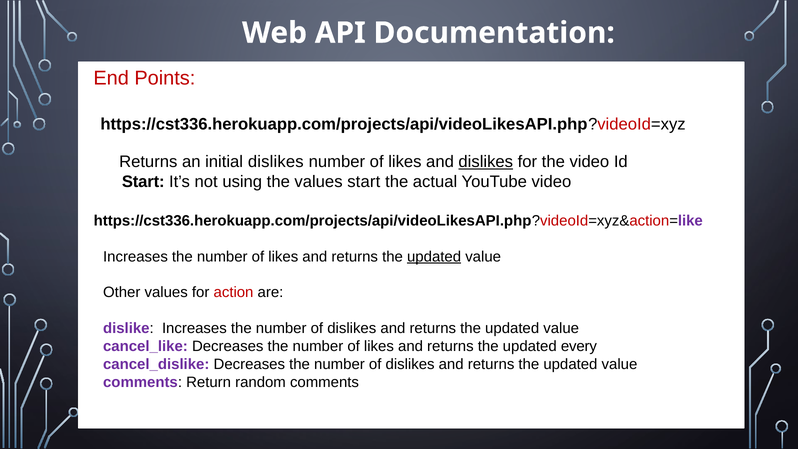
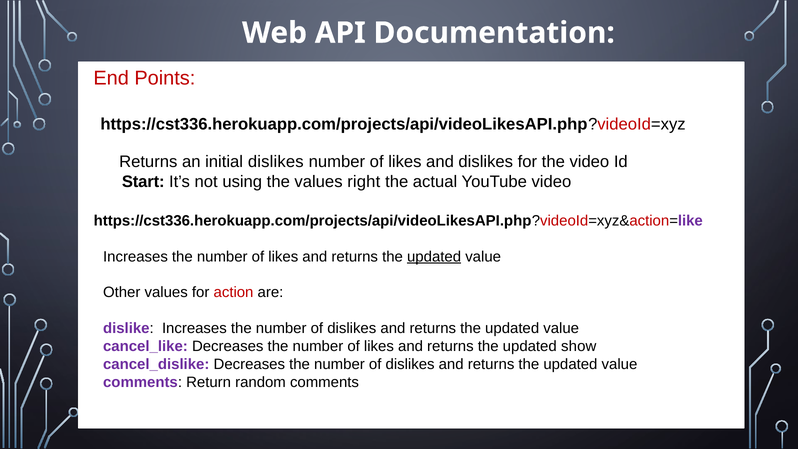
dislikes at (486, 162) underline: present -> none
values start: start -> right
every: every -> show
